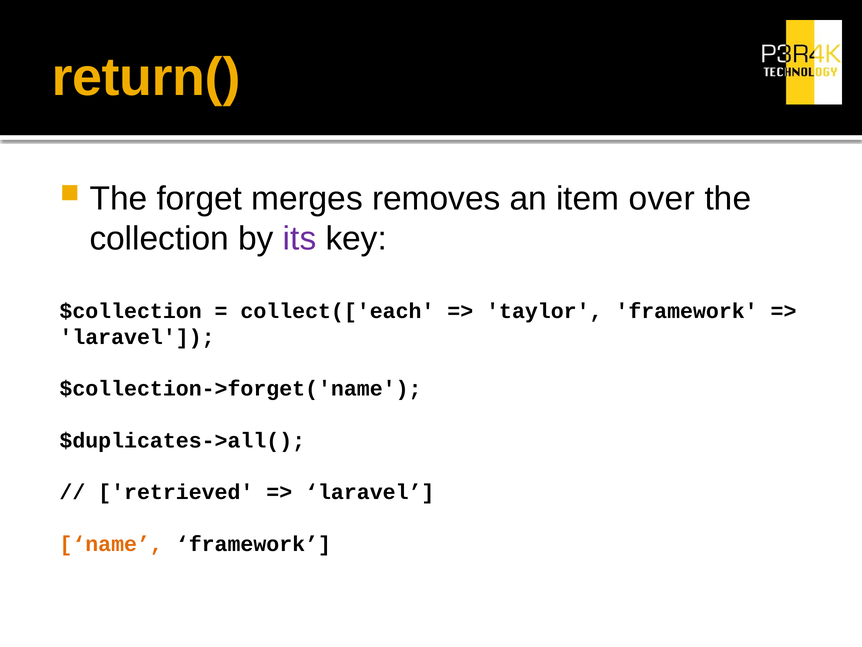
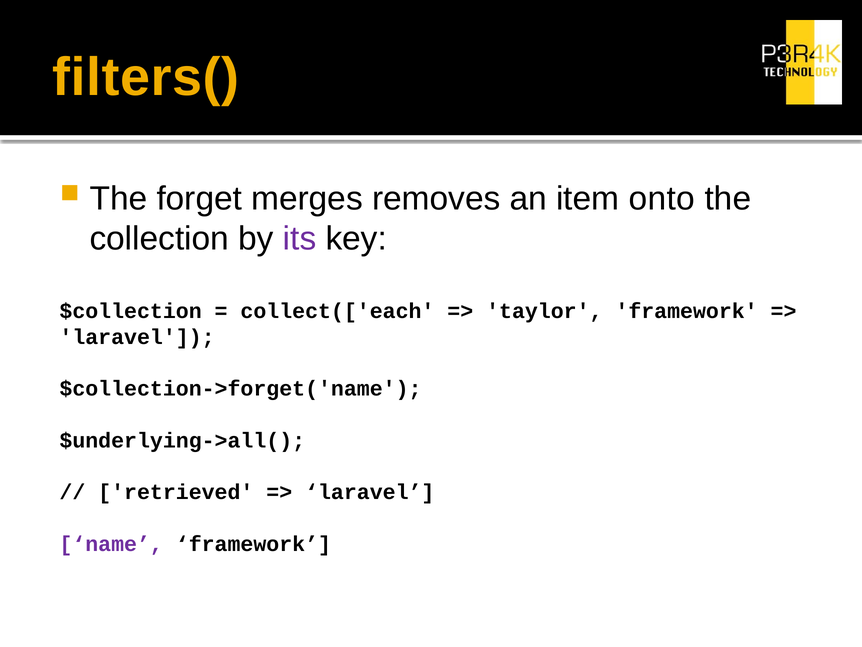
return(: return( -> filters(
over: over -> onto
$duplicates->all(: $duplicates->all( -> $underlying->all(
name colour: orange -> purple
